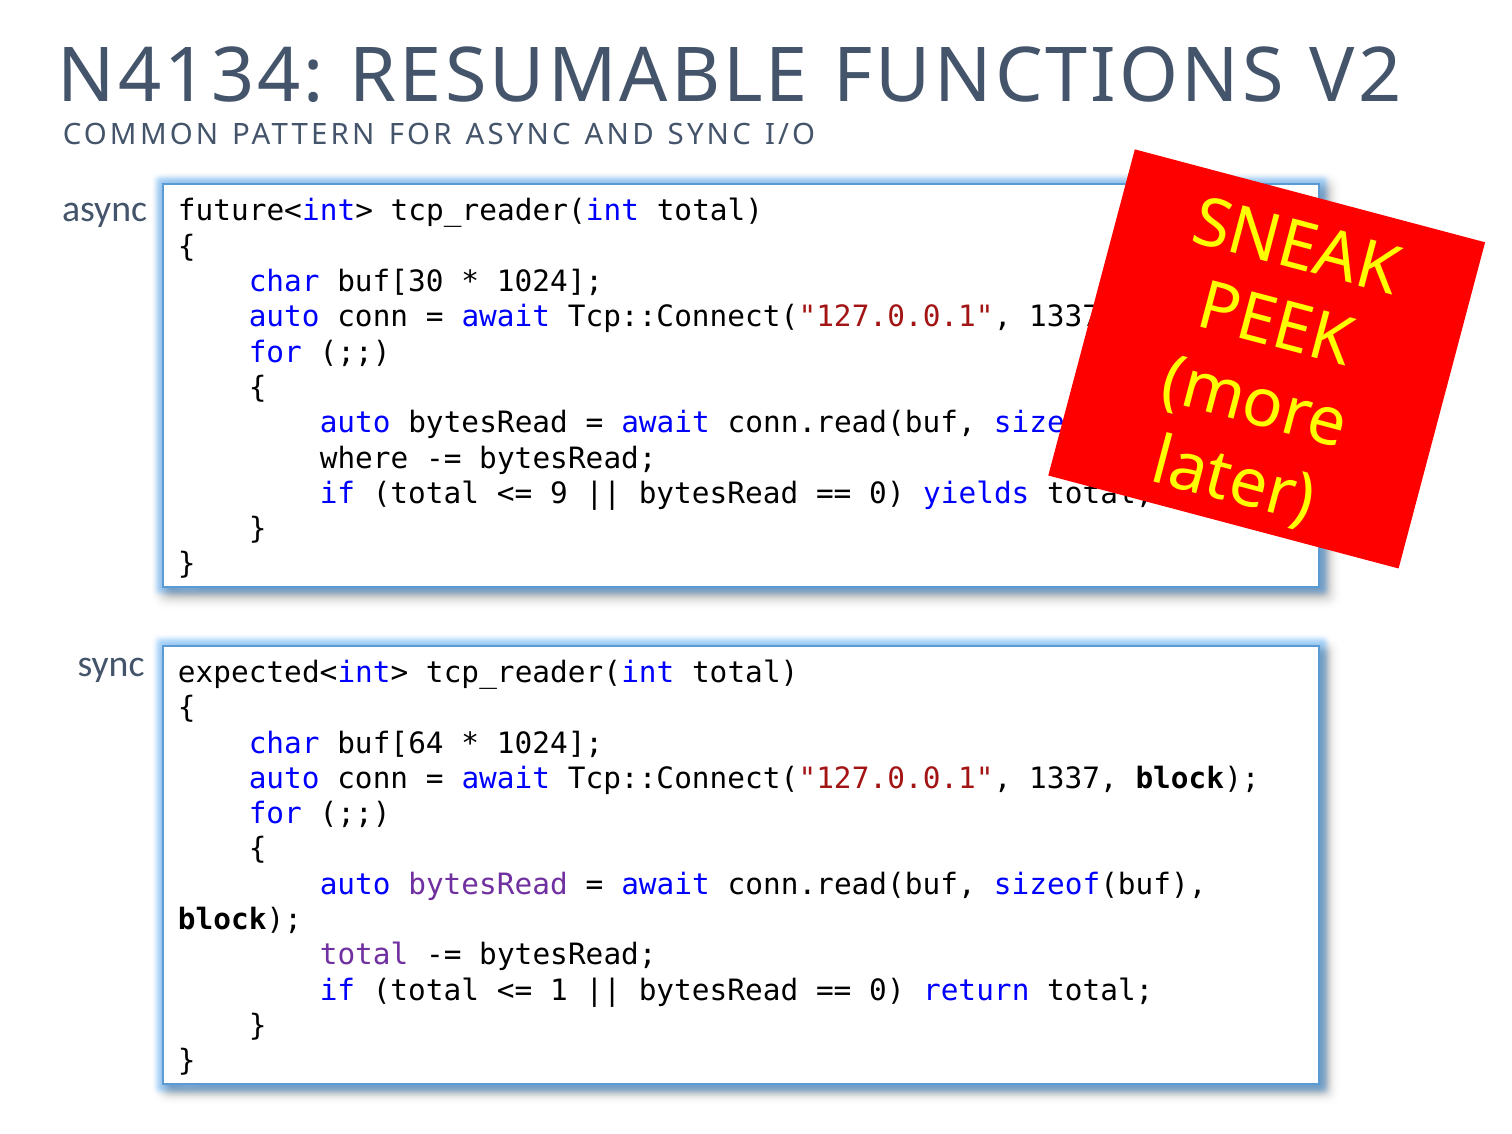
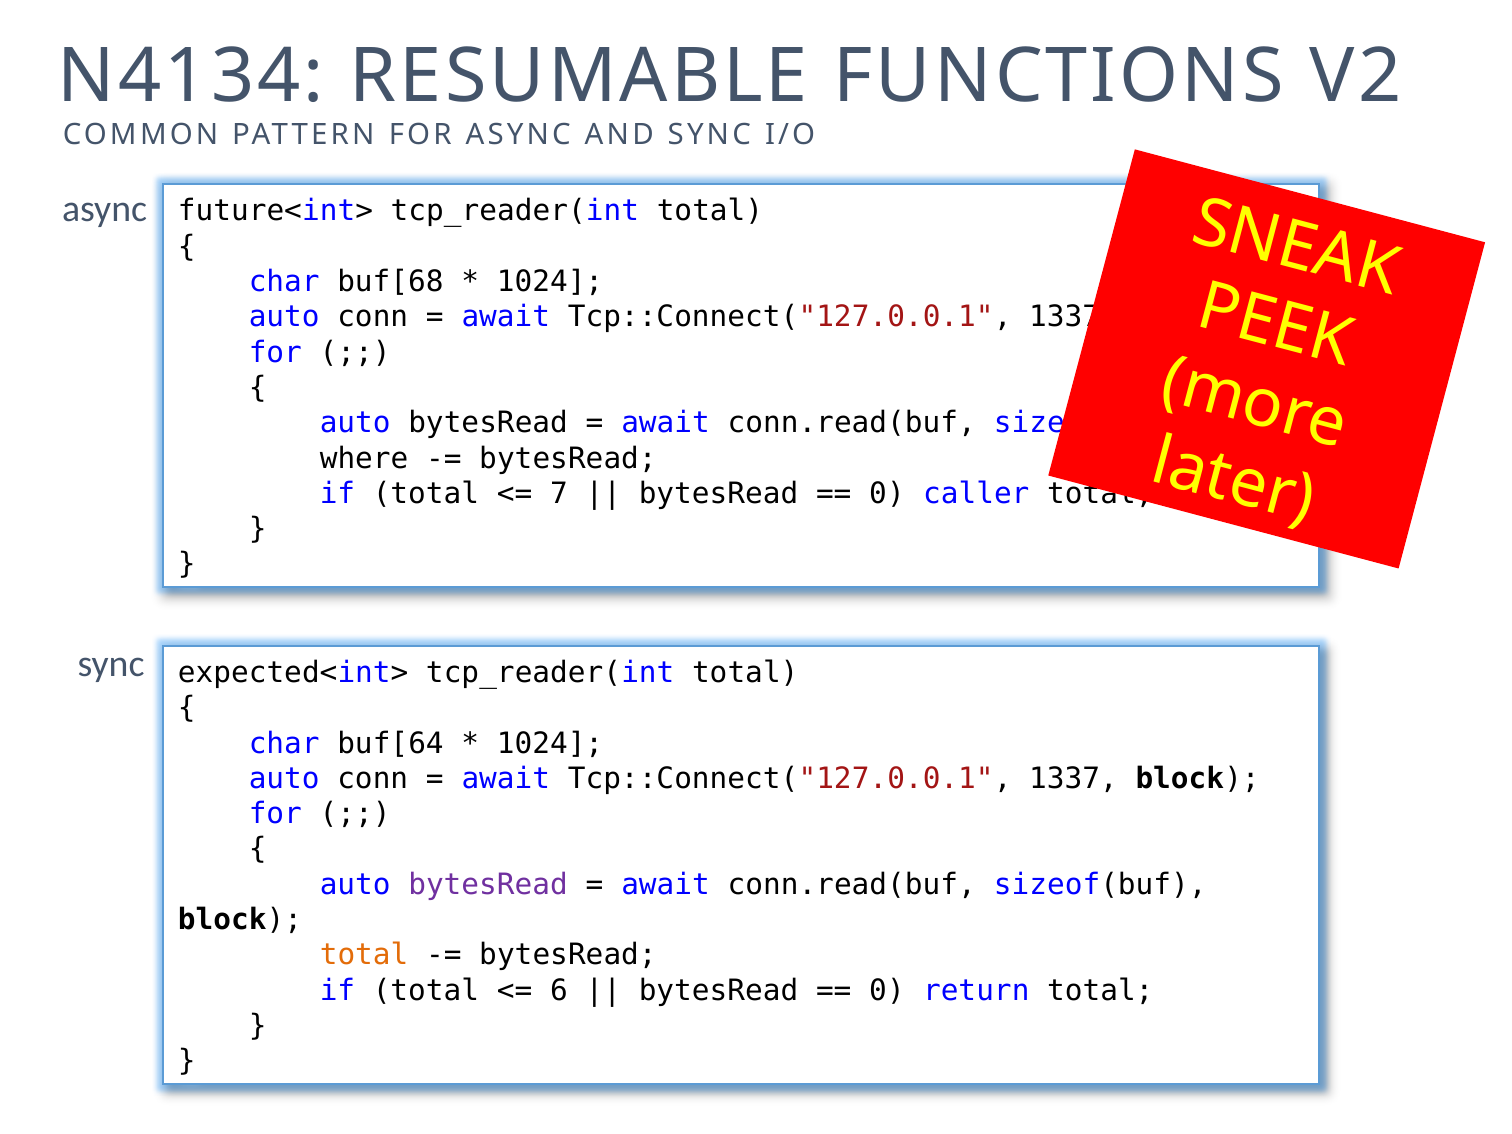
buf[30: buf[30 -> buf[68
9: 9 -> 7
yields: yields -> caller
total at (364, 955) colour: purple -> orange
1: 1 -> 6
